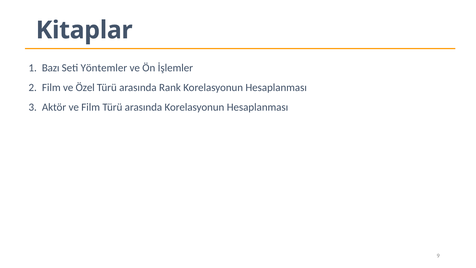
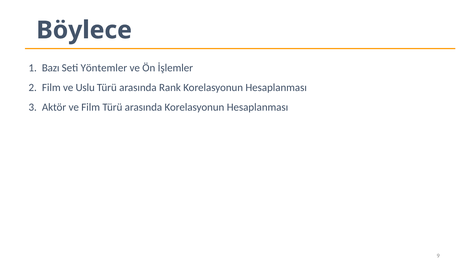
Kitaplar: Kitaplar -> Böylece
Özel: Özel -> Uslu
